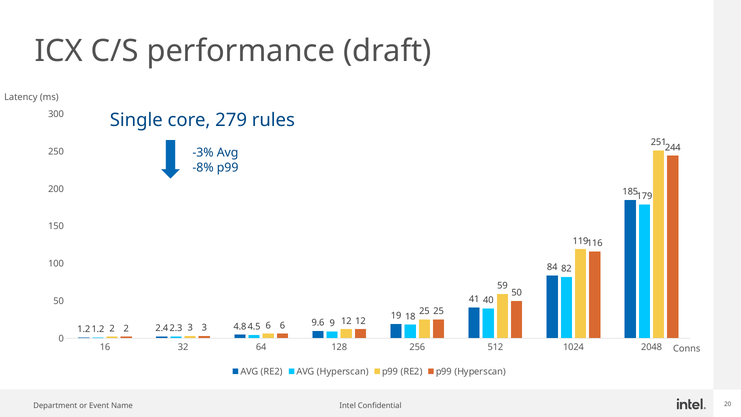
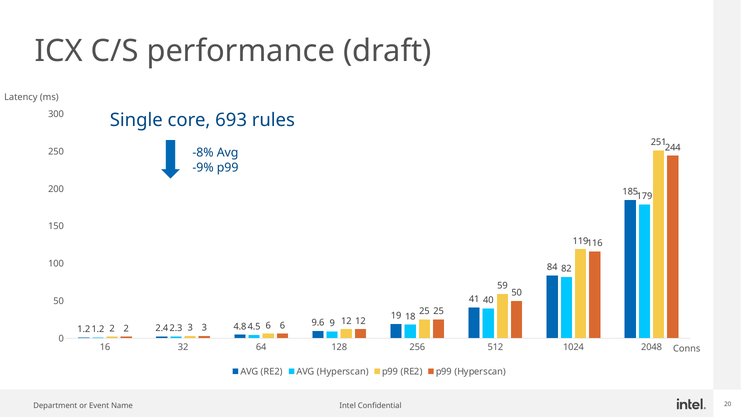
279: 279 -> 693
-3%: -3% -> -8%
-8%: -8% -> -9%
